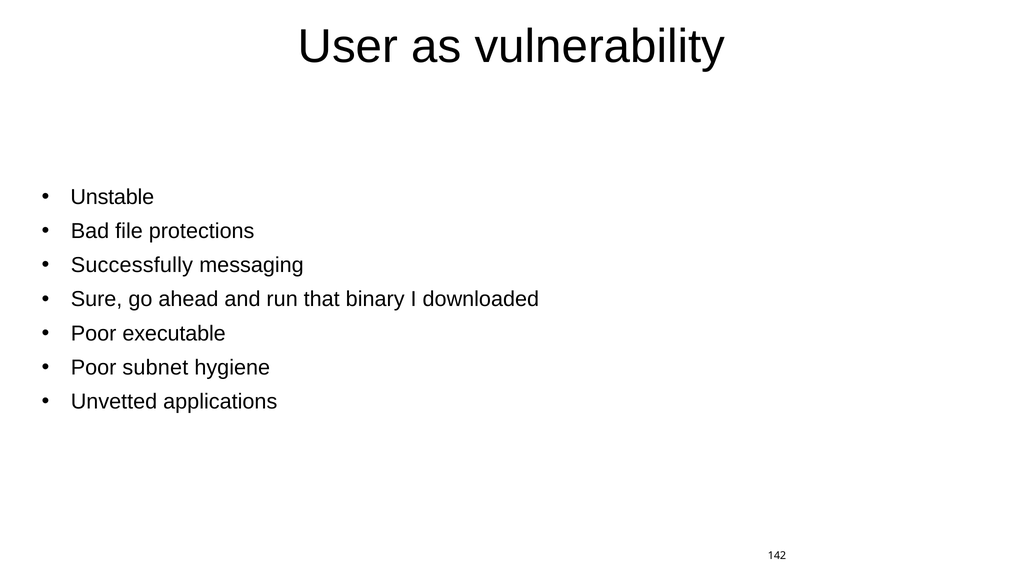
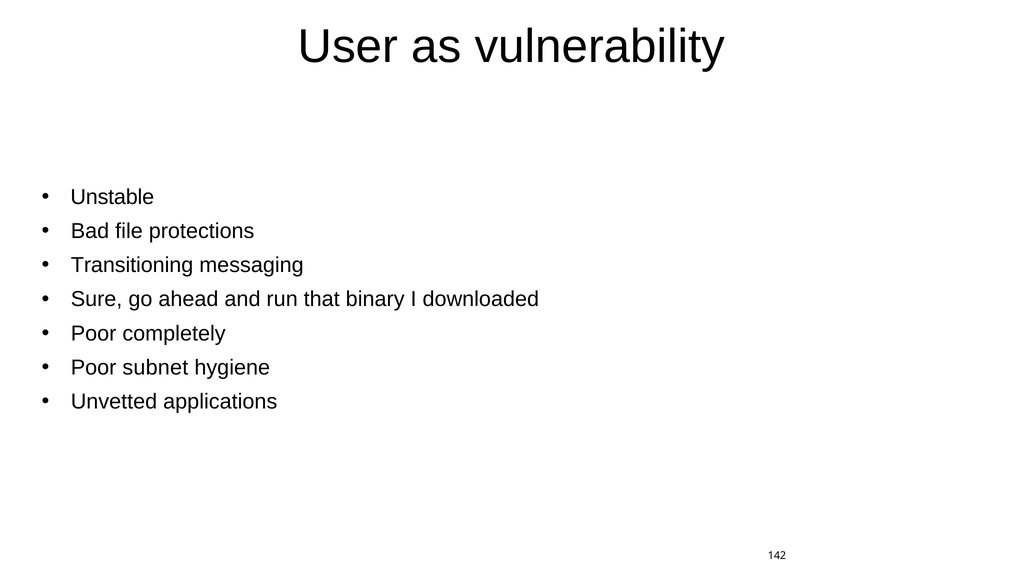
Successfully: Successfully -> Transitioning
executable: executable -> completely
